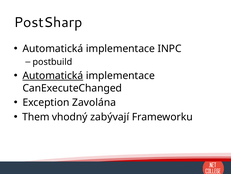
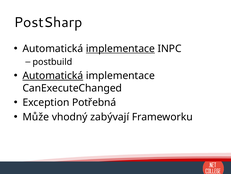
implementace at (120, 48) underline: none -> present
Zavolána: Zavolána -> Potřebná
Them: Them -> Může
